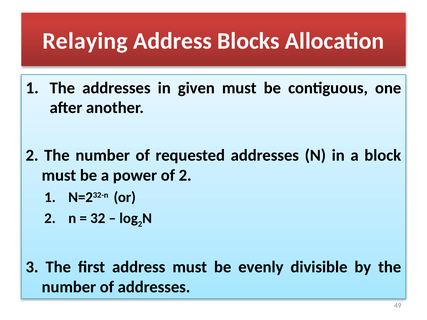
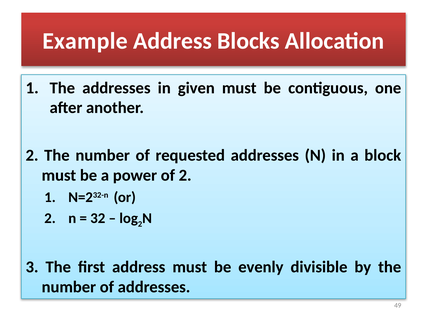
Relaying: Relaying -> Example
